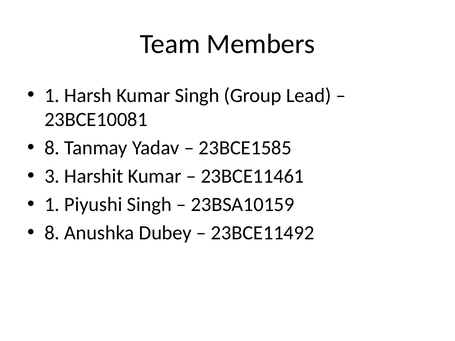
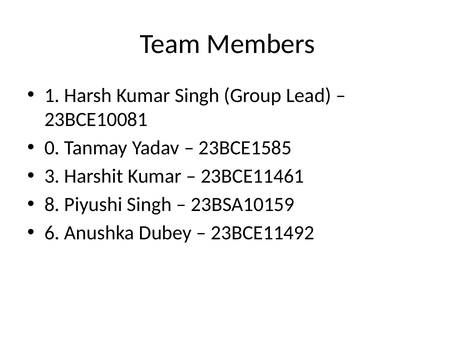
8 at (52, 148): 8 -> 0
1 at (52, 205): 1 -> 8
8 at (52, 233): 8 -> 6
